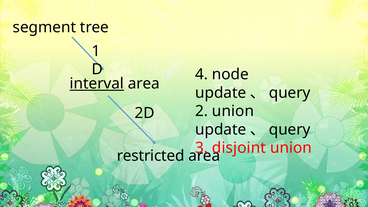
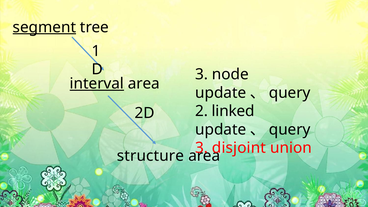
segment underline: none -> present
4 at (202, 74): 4 -> 3
2 union: union -> linked
restricted: restricted -> structure
